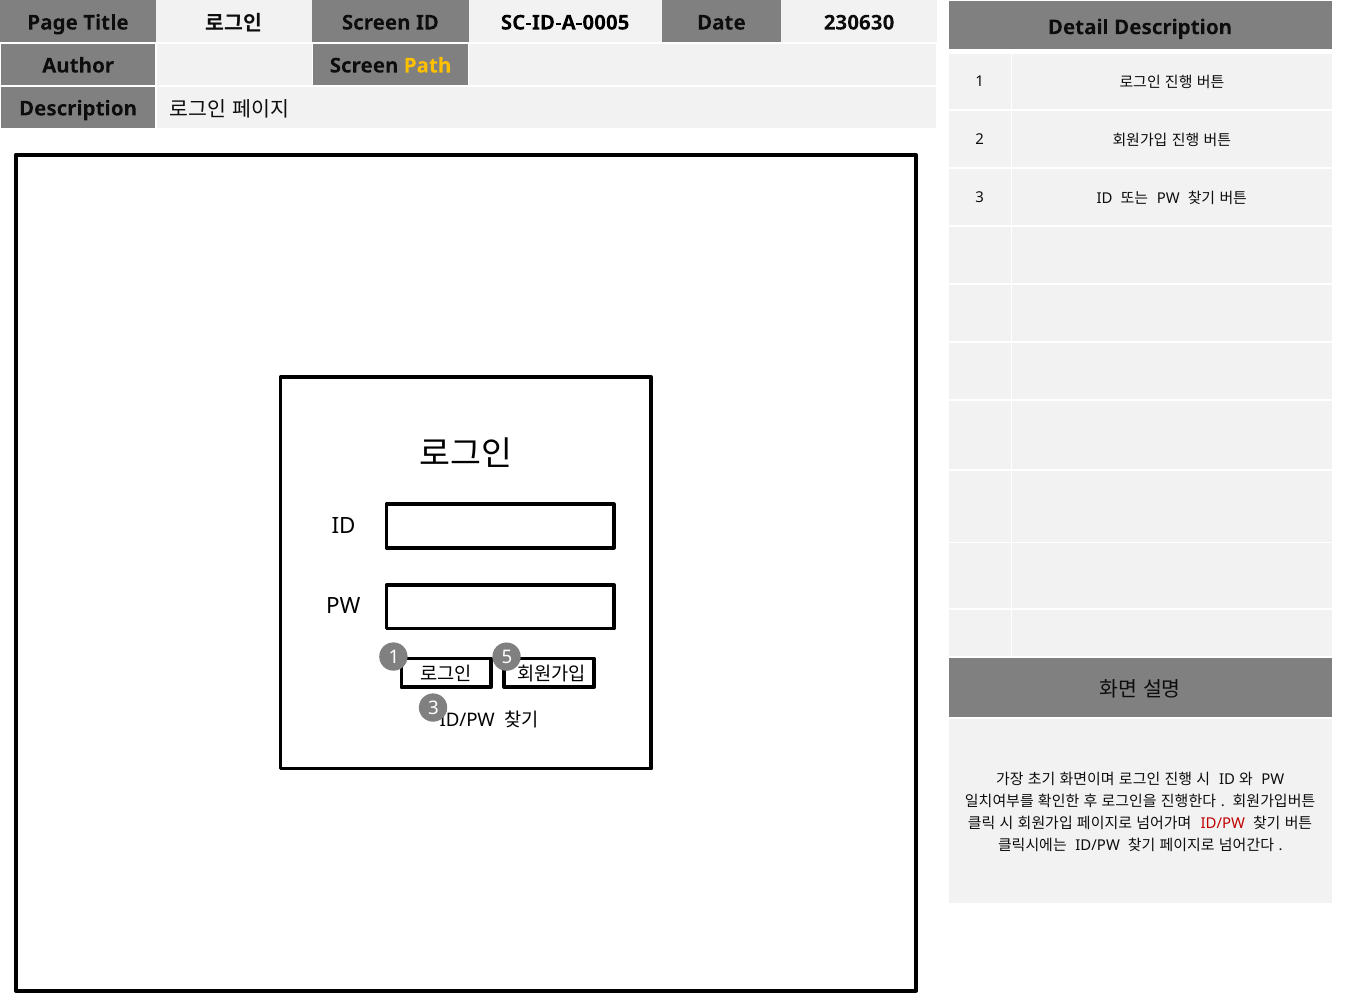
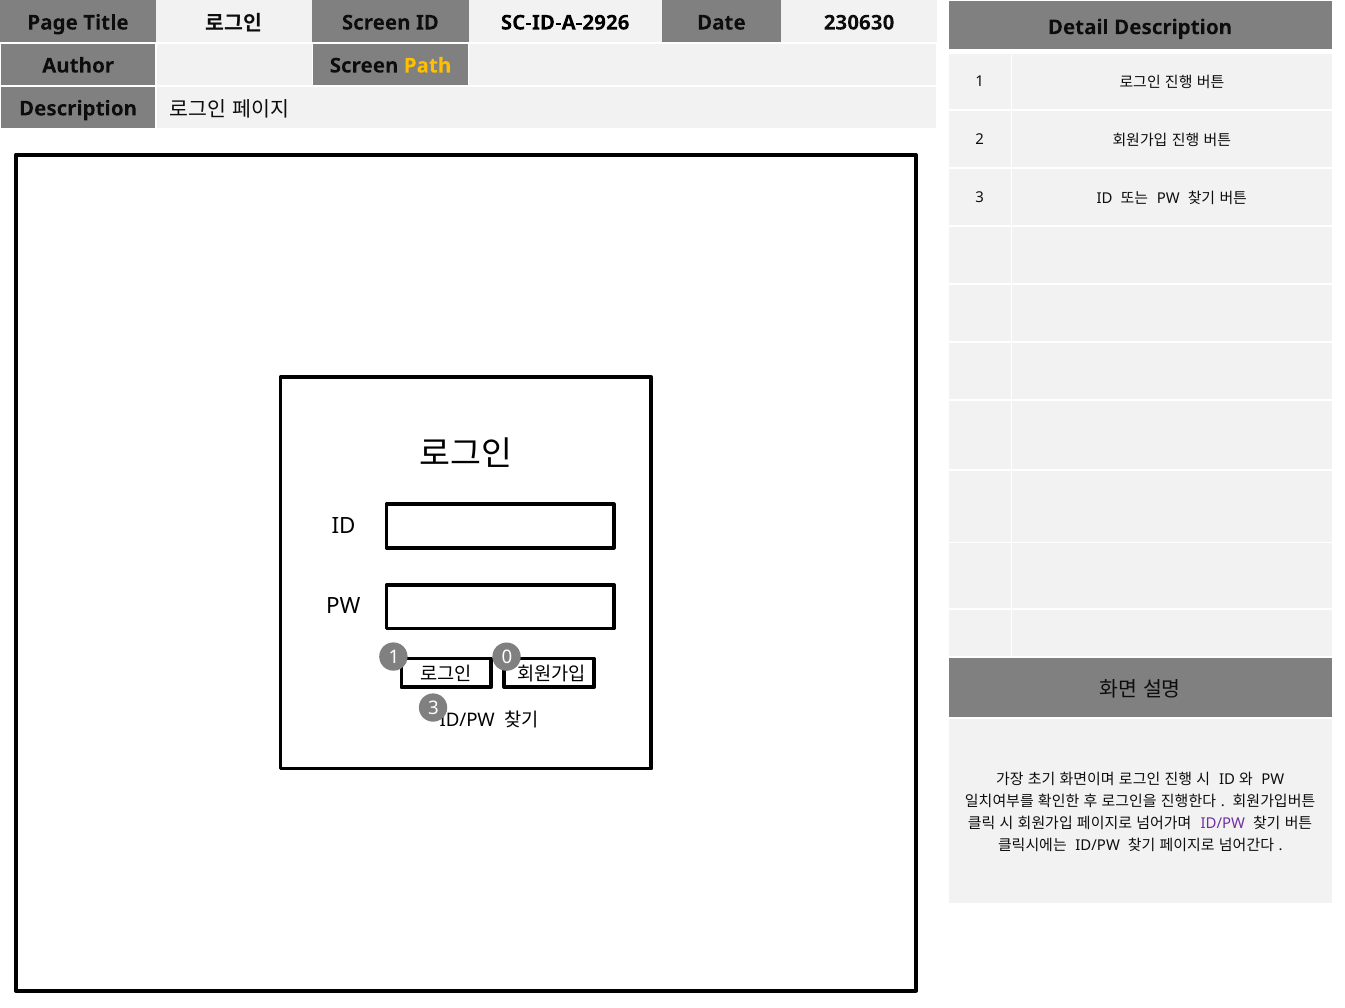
SC-ID-A-0005: SC-ID-A-0005 -> SC-ID-A-2926
5: 5 -> 0
ID/PW at (1223, 824) colour: red -> purple
